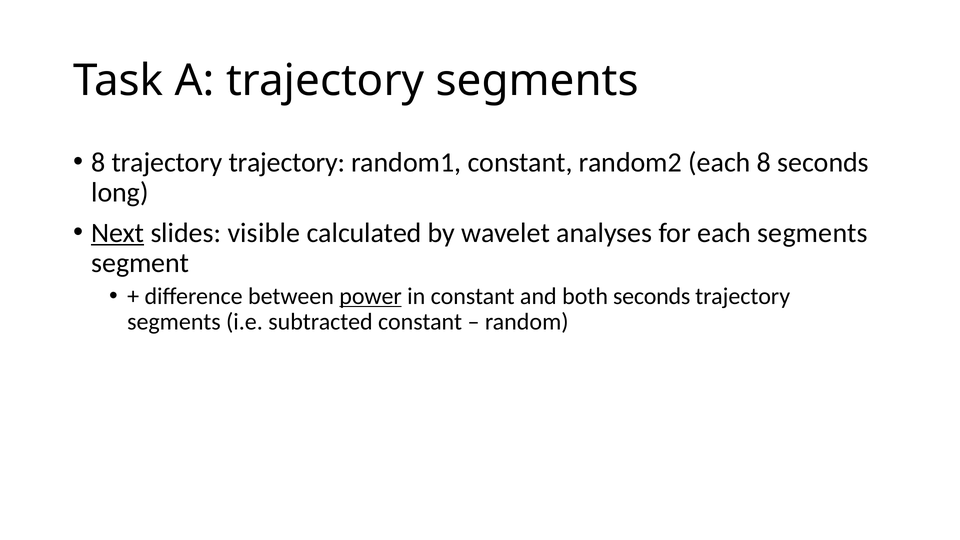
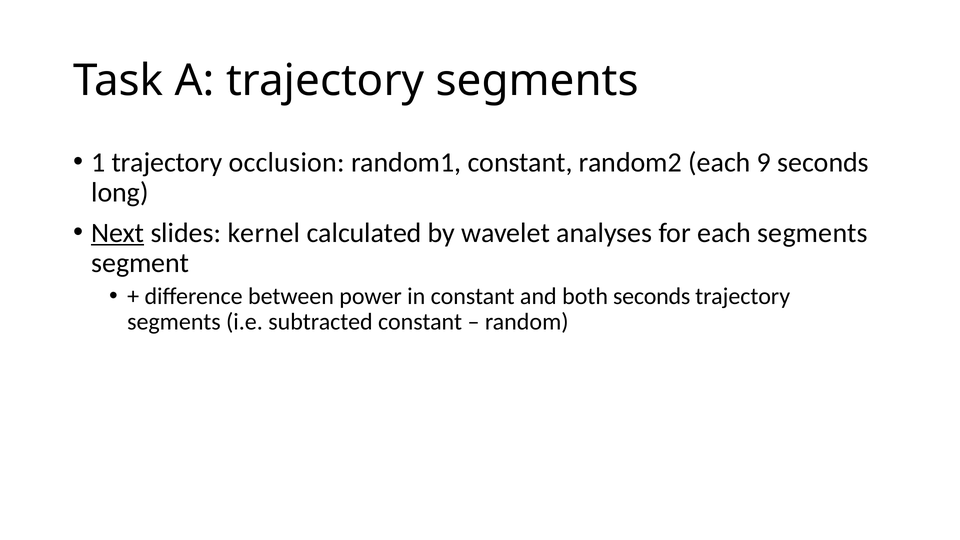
8 at (98, 162): 8 -> 1
trajectory trajectory: trajectory -> occlusion
each 8: 8 -> 9
visible: visible -> kernel
power underline: present -> none
